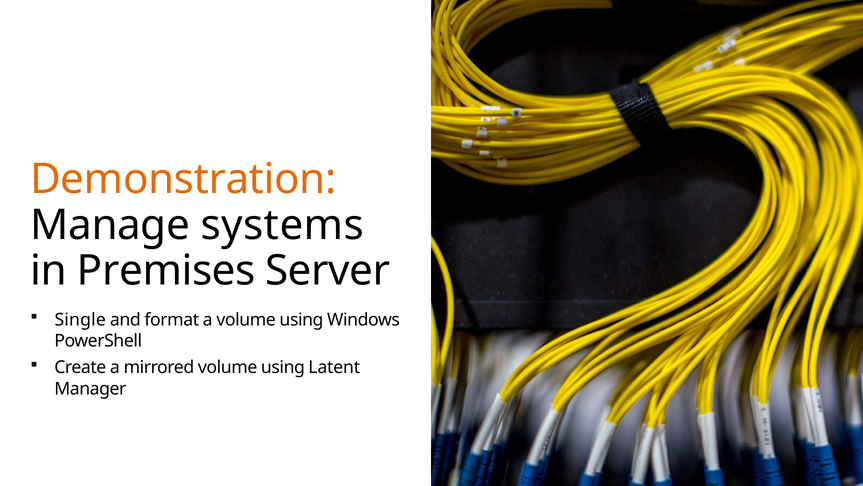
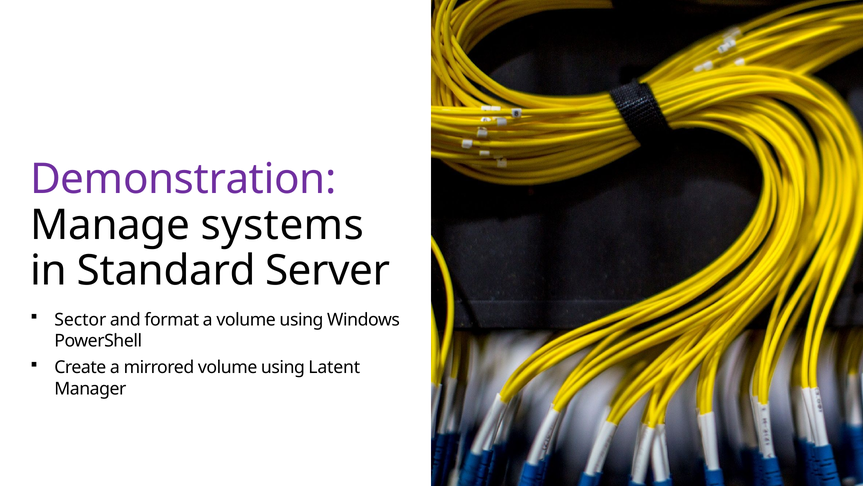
Demonstration colour: orange -> purple
Premises: Premises -> Standard
Single: Single -> Sector
